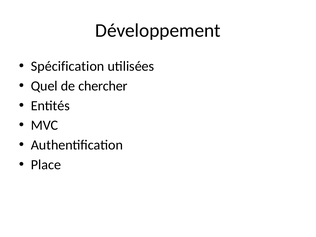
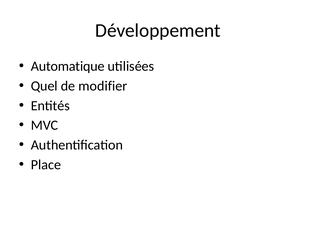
Spécification: Spécification -> Automatique
chercher: chercher -> modifier
